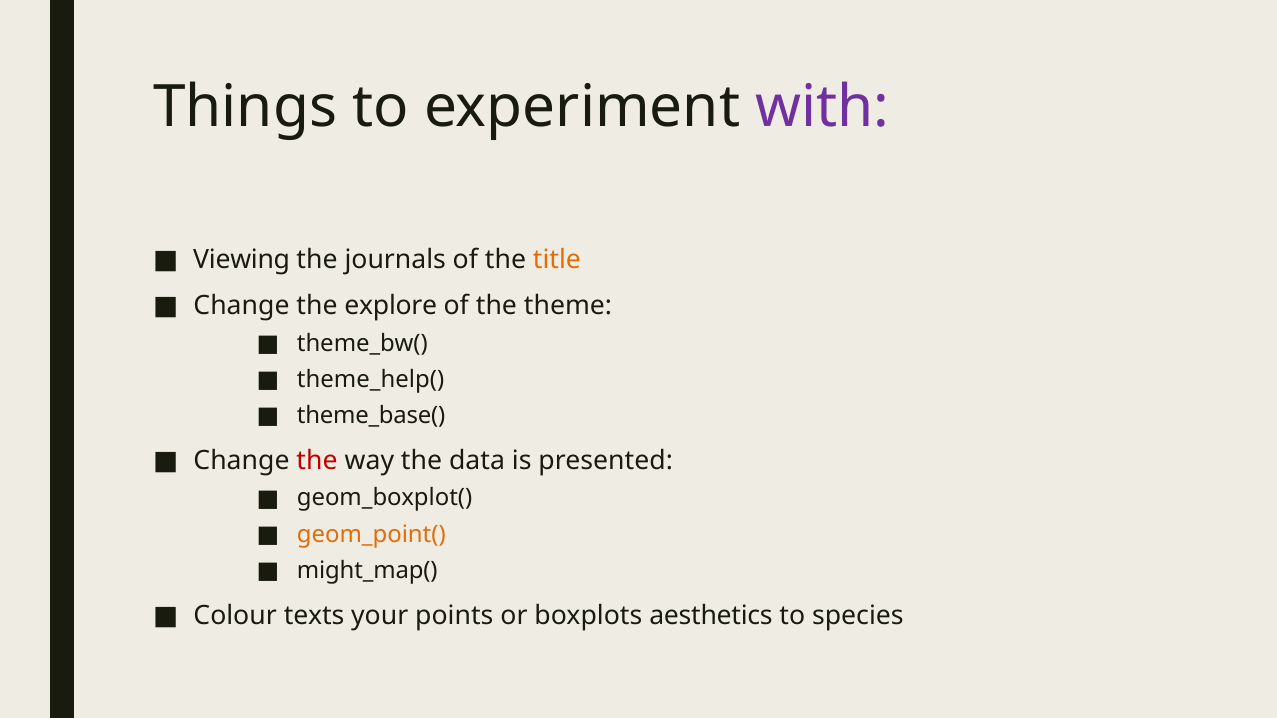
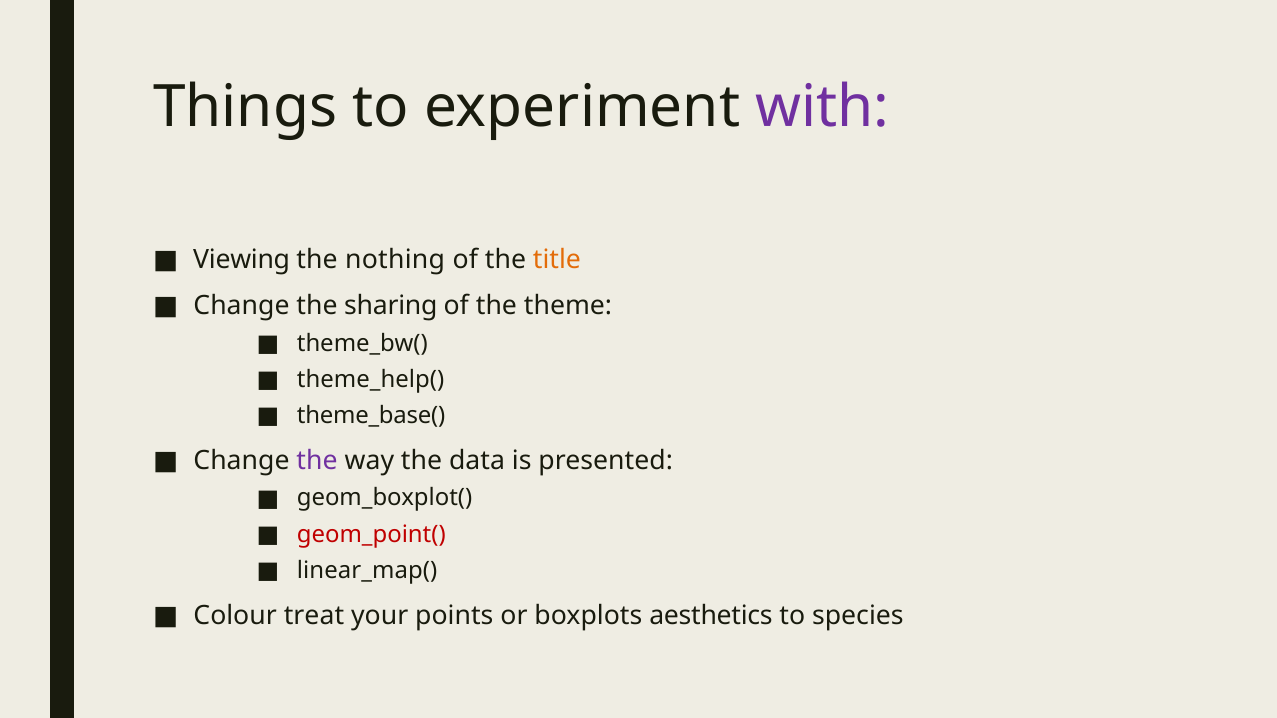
journals: journals -> nothing
explore: explore -> sharing
the at (317, 461) colour: red -> purple
geom_point( colour: orange -> red
might_map(: might_map( -> linear_map(
texts: texts -> treat
